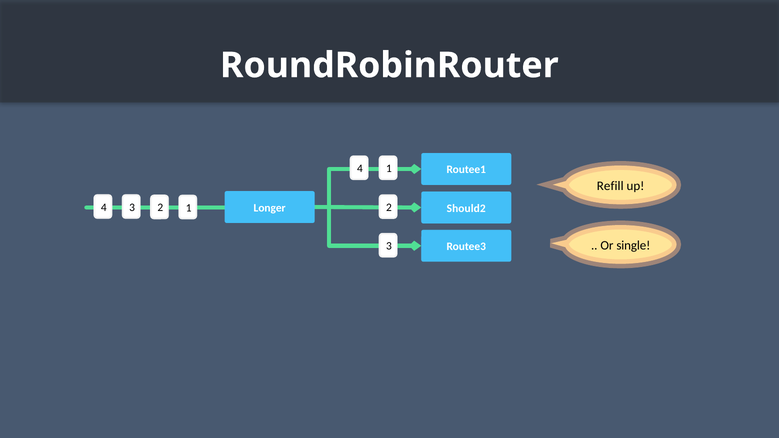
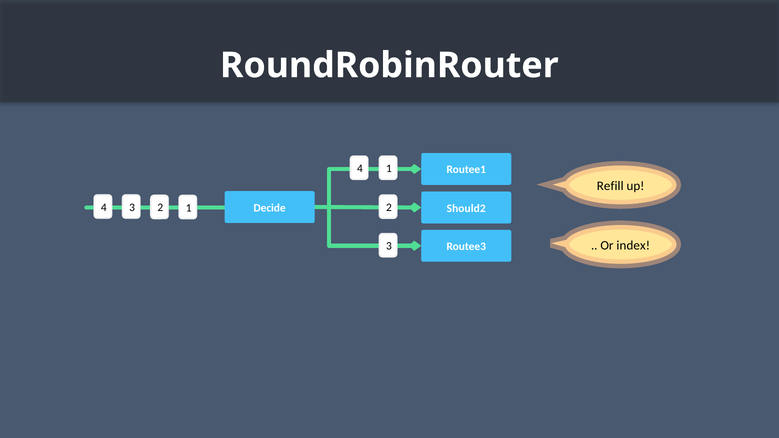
Longer: Longer -> Decide
single: single -> index
